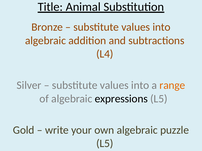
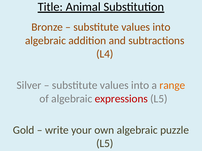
expressions colour: black -> red
